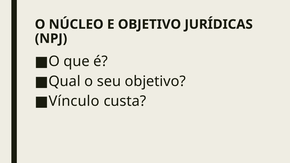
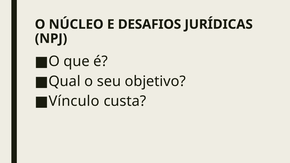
E OBJETIVO: OBJETIVO -> DESAFIOS
